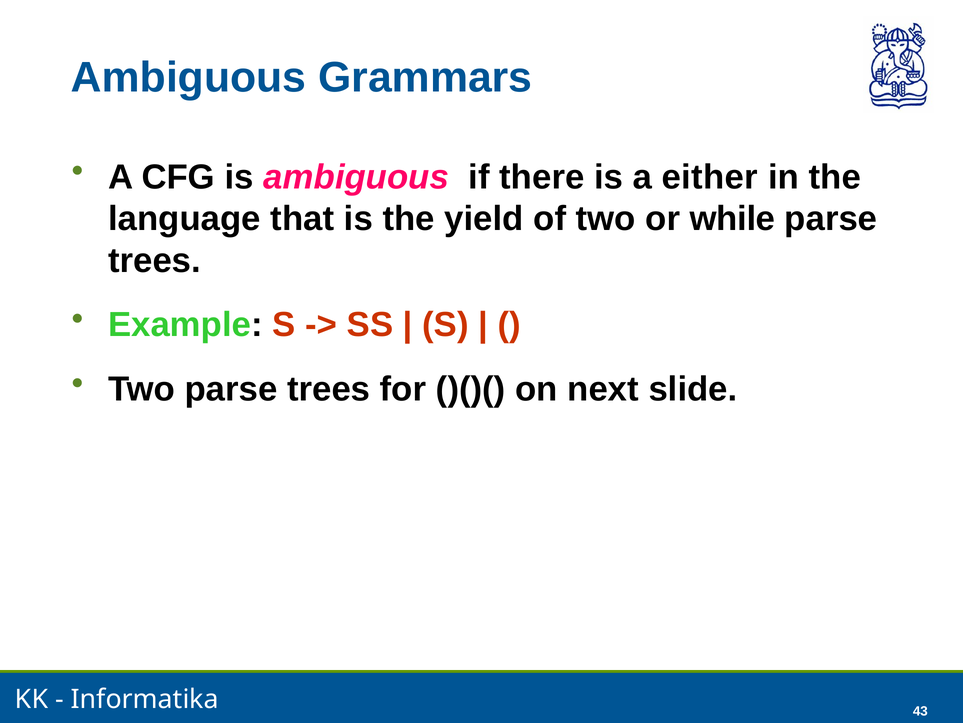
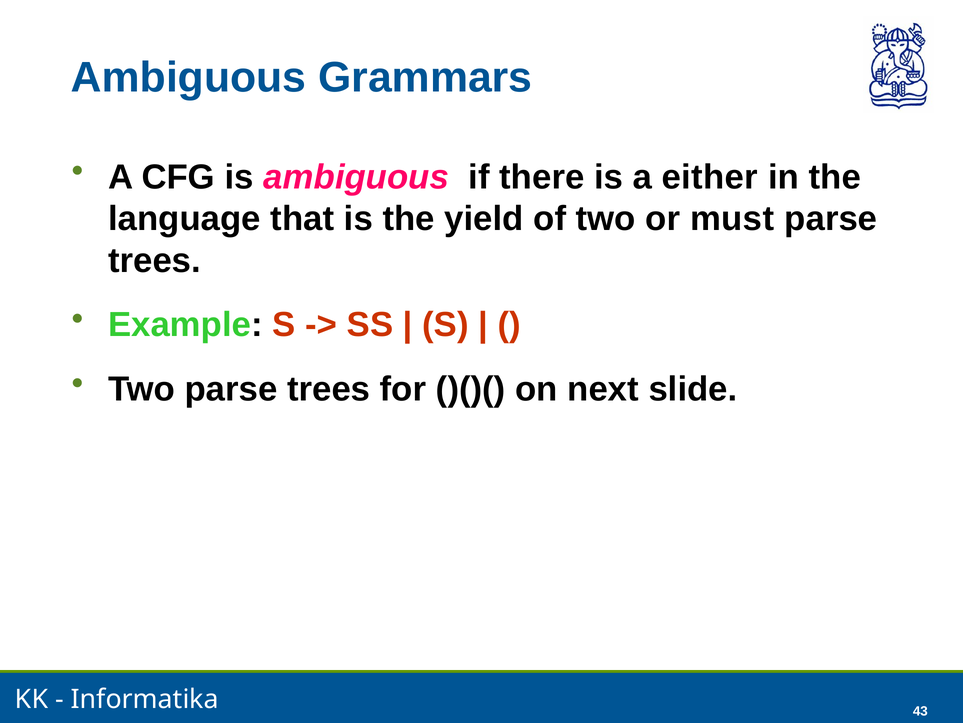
while: while -> must
